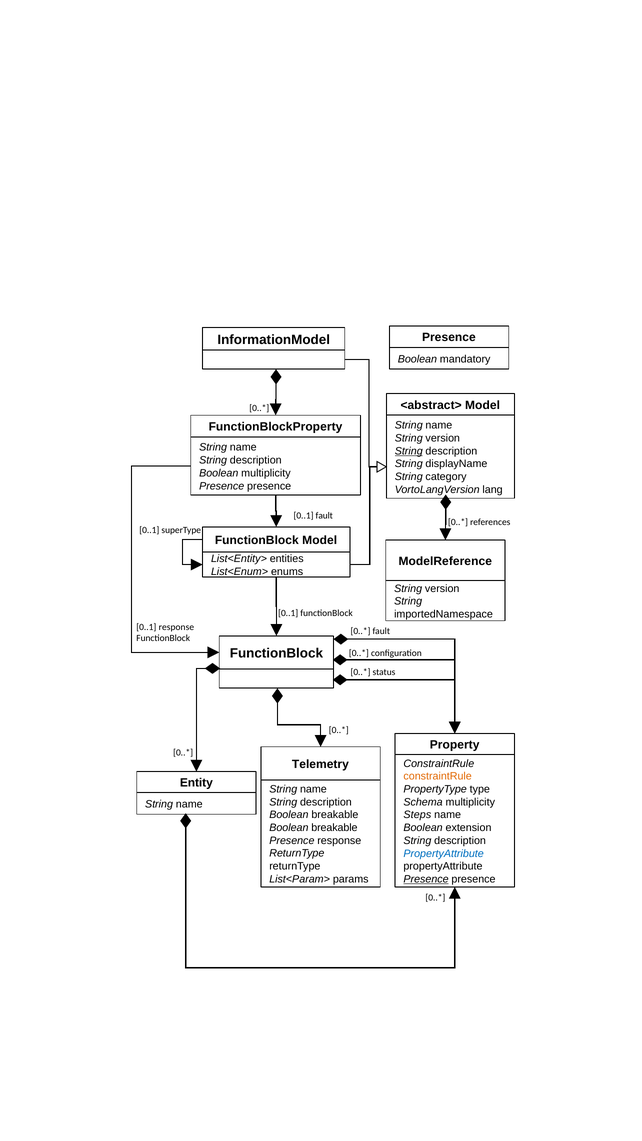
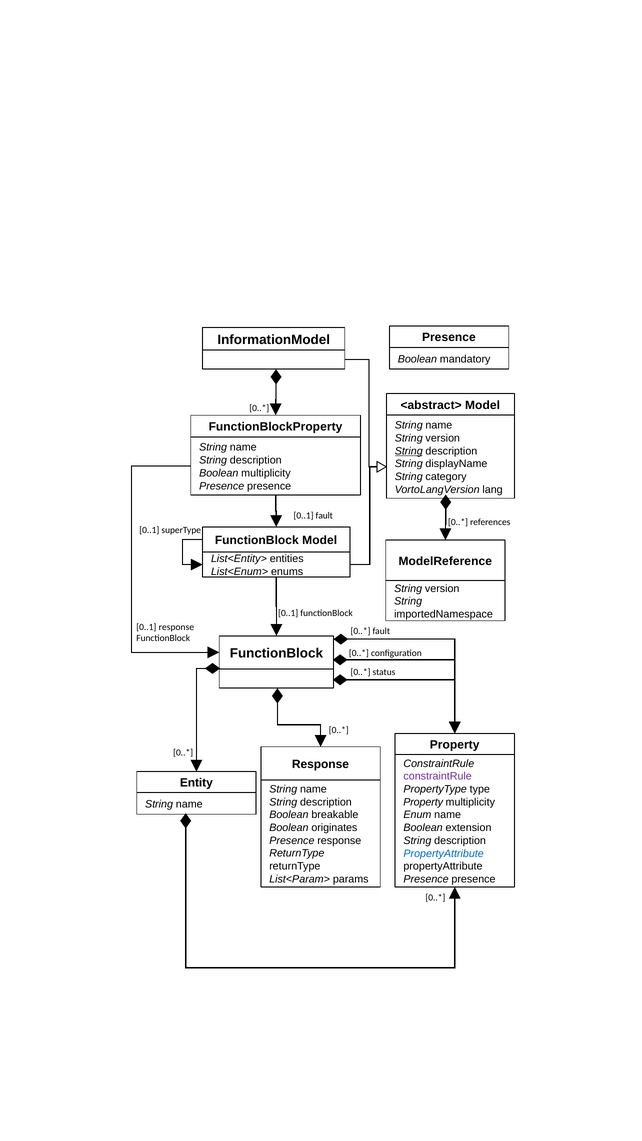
Telemetry at (320, 764): Telemetry -> Response
constraintRule at (438, 777) colour: orange -> purple
Schema at (423, 802): Schema -> Property
Steps: Steps -> Enum
breakable at (334, 828): breakable -> originates
Presence at (426, 880) underline: present -> none
